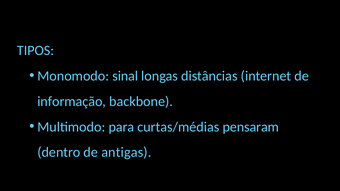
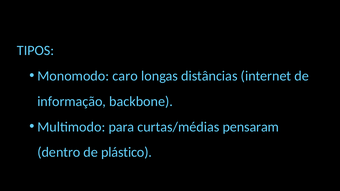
sinal: sinal -> caro
antigas: antigas -> plástico
